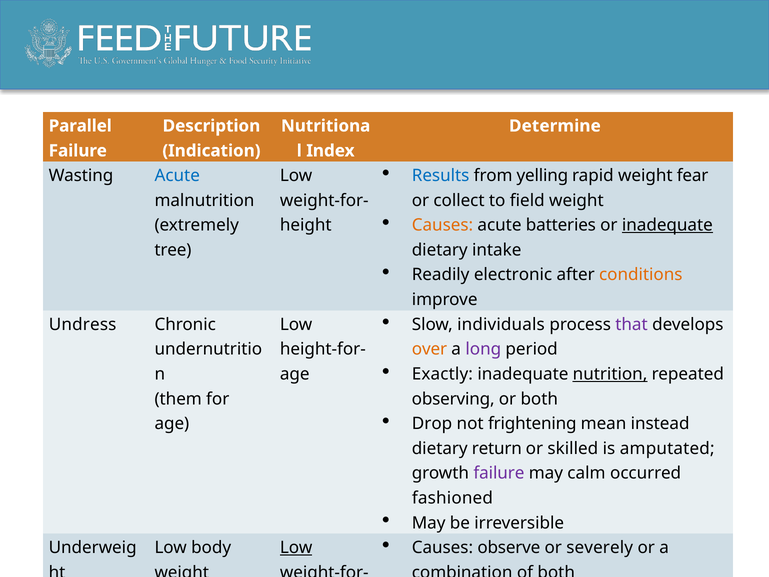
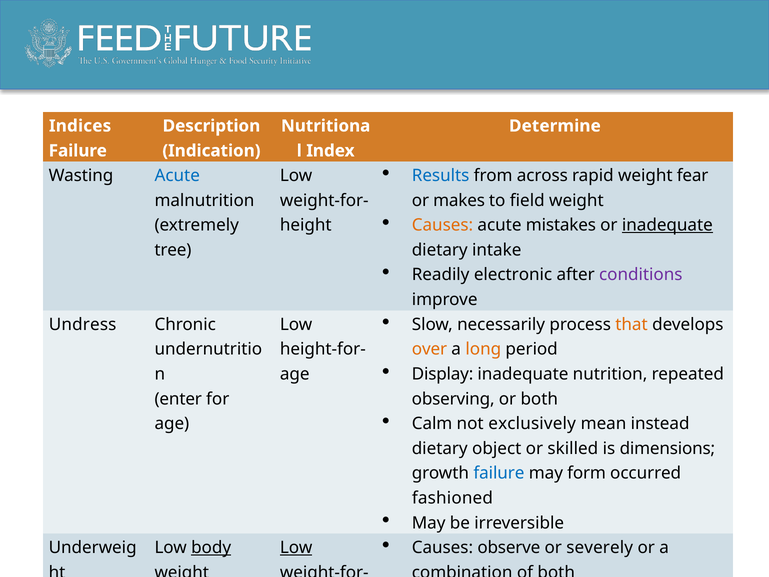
Parallel: Parallel -> Indices
yelling: yelling -> across
collect: collect -> makes
batteries: batteries -> mistakes
conditions colour: orange -> purple
individuals: individuals -> necessarily
that colour: purple -> orange
long colour: purple -> orange
Exactly: Exactly -> Display
nutrition underline: present -> none
them: them -> enter
Drop: Drop -> Calm
frightening: frightening -> exclusively
return: return -> object
amputated: amputated -> dimensions
failure at (499, 473) colour: purple -> blue
calm: calm -> form
body underline: none -> present
